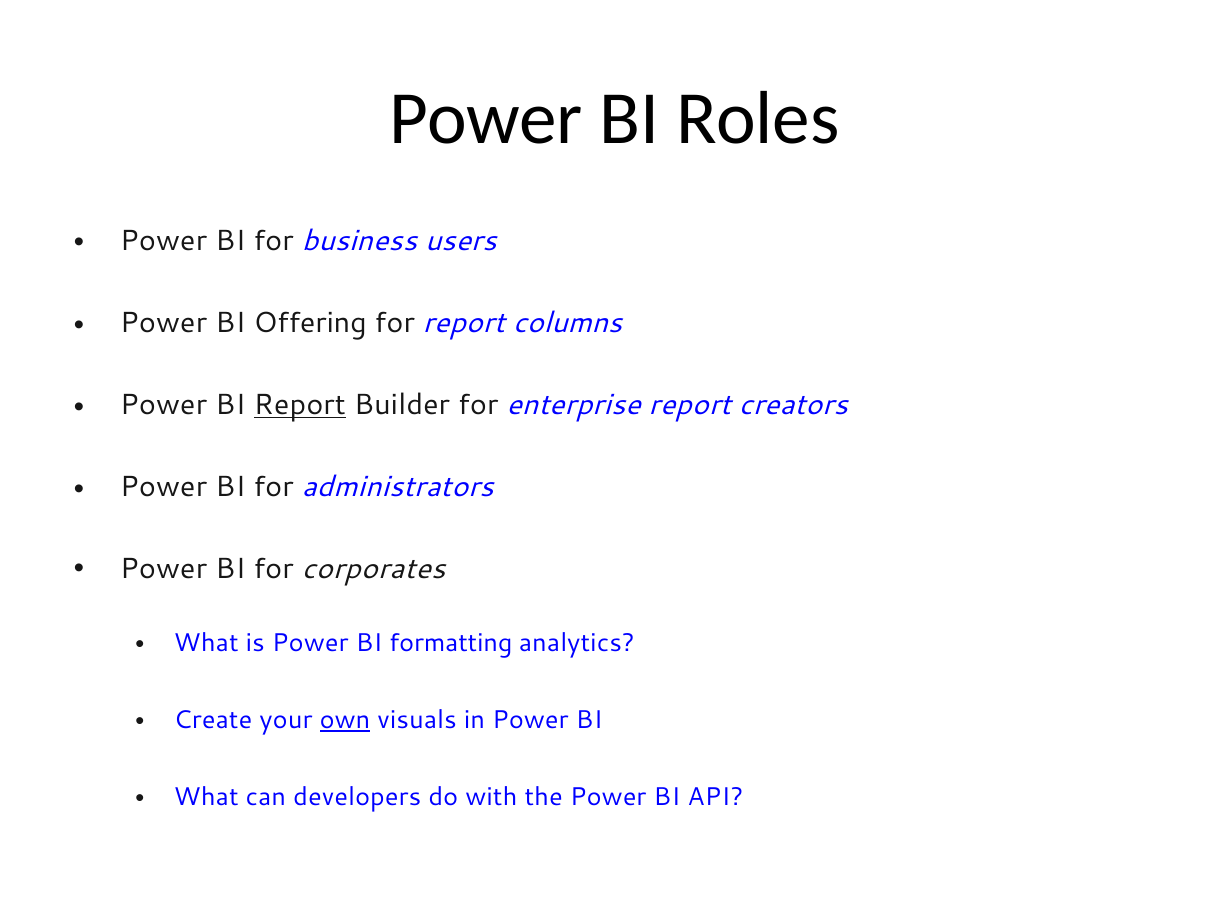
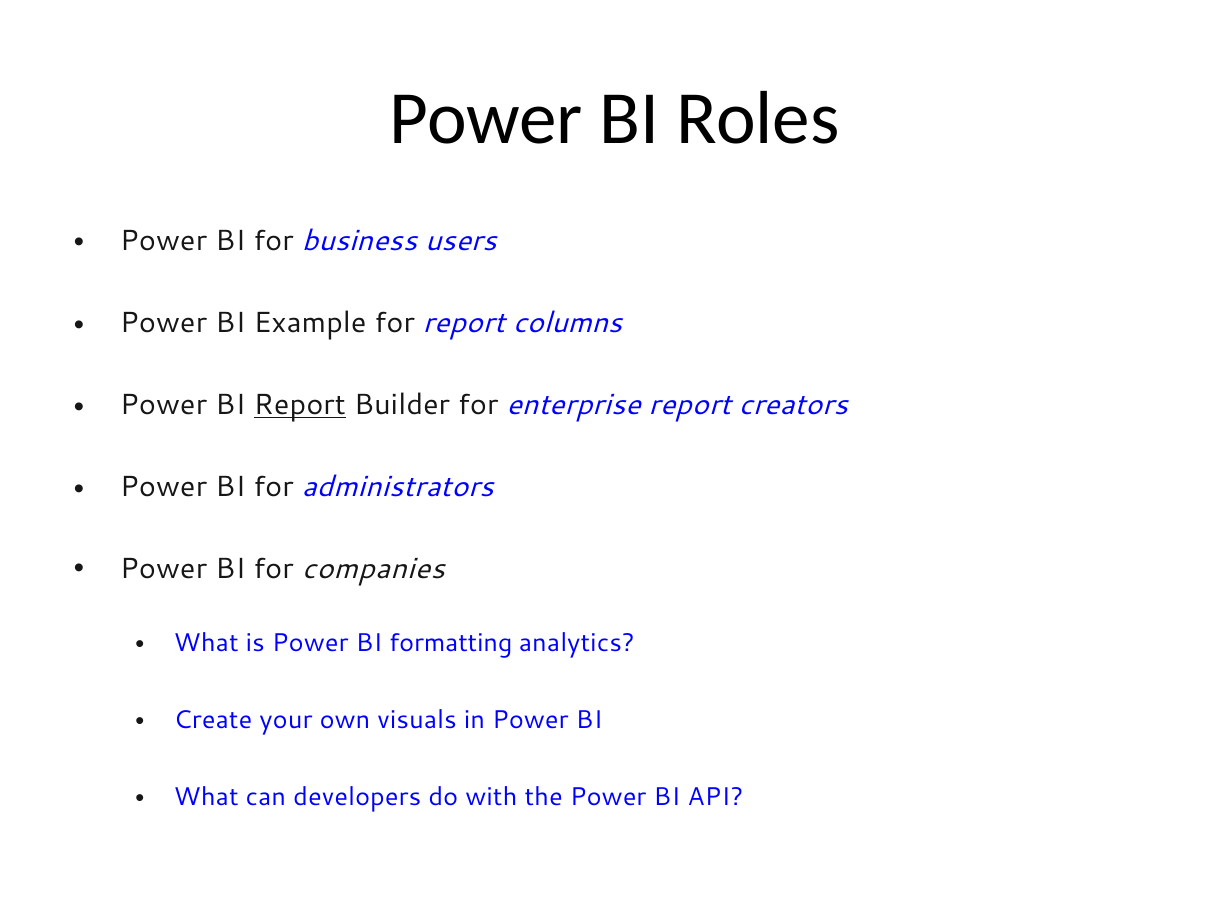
Offering: Offering -> Example
corporates: corporates -> companies
own underline: present -> none
